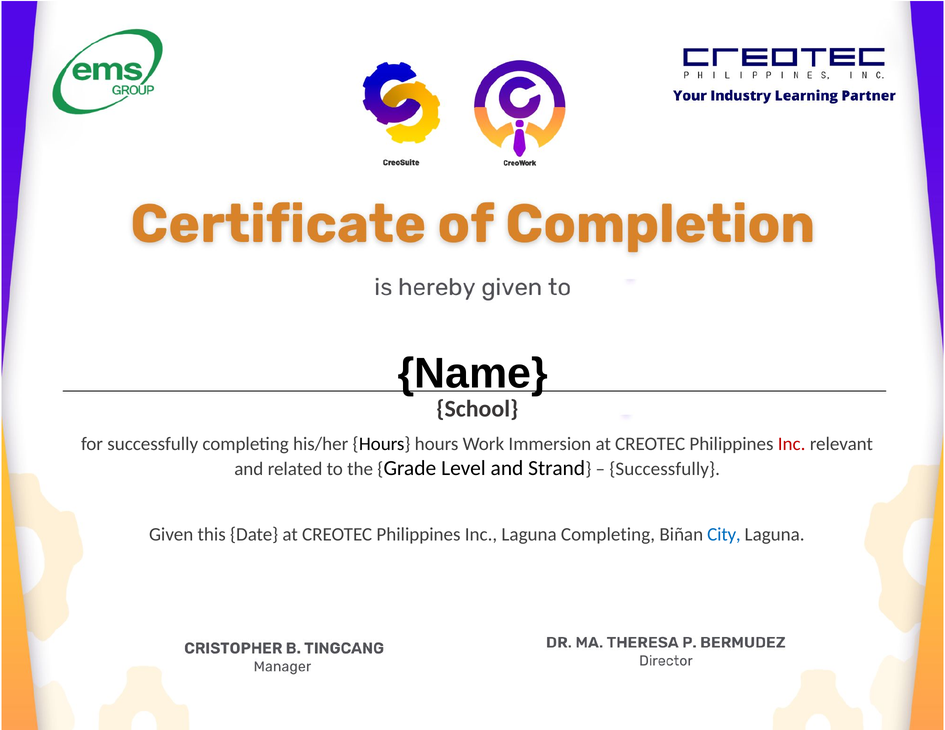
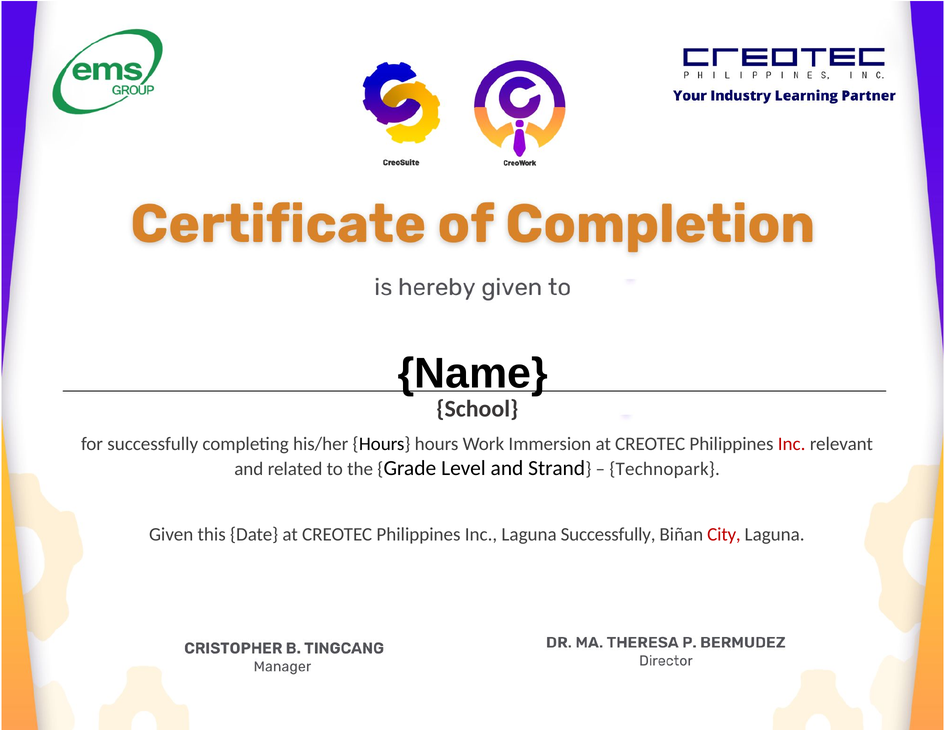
Successfully at (665, 469): Successfully -> Technopark
Laguna Completing: Completing -> Successfully
City colour: blue -> red
